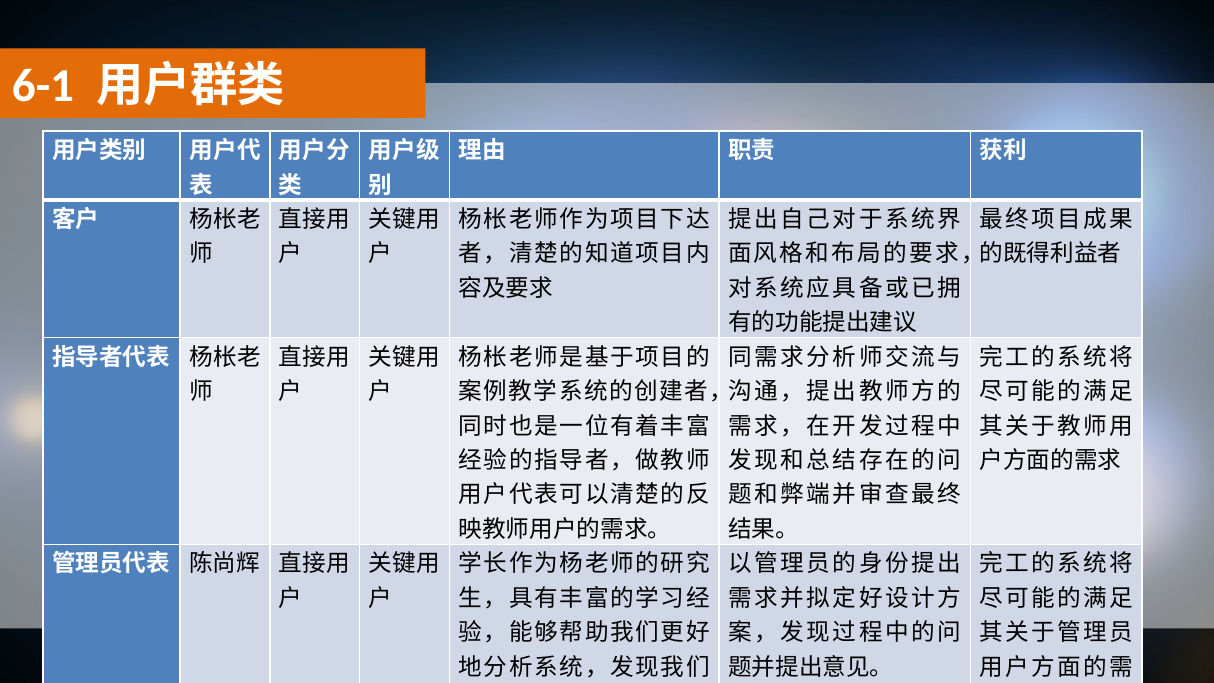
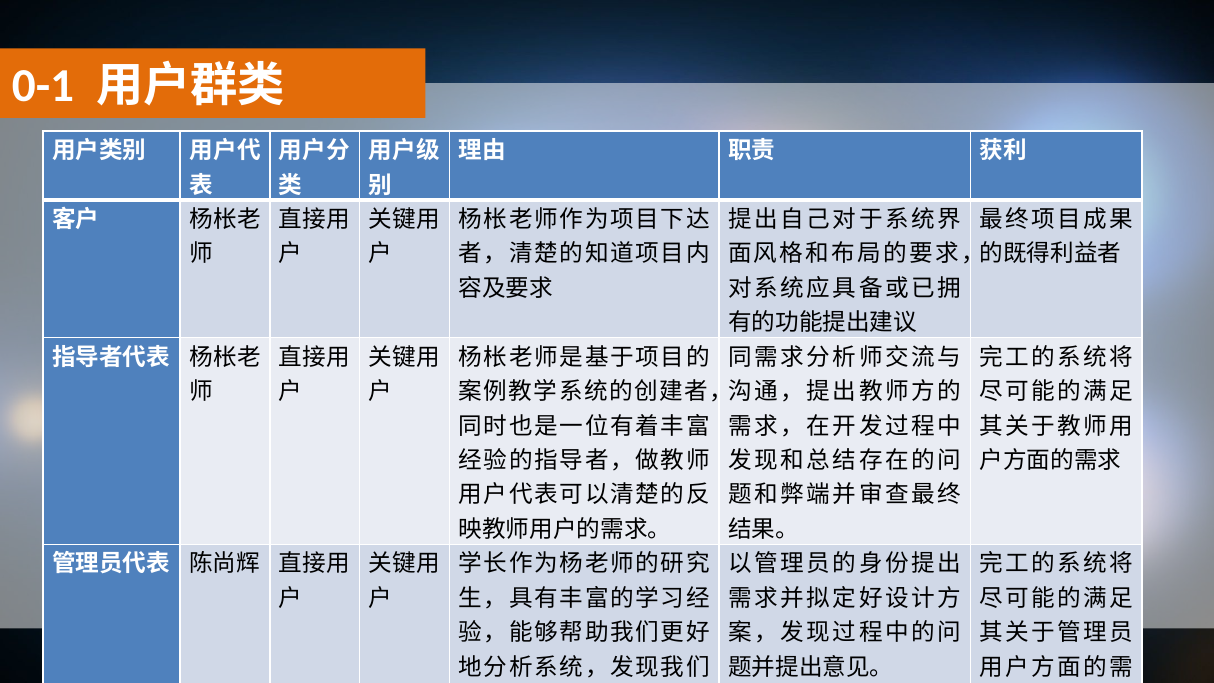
6-1: 6-1 -> 0-1
